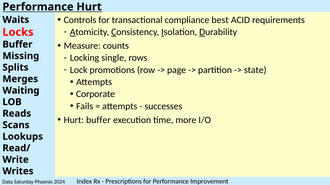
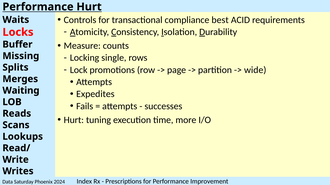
state: state -> wide
Corporate: Corporate -> Expedites
Hurt buffer: buffer -> tuning
